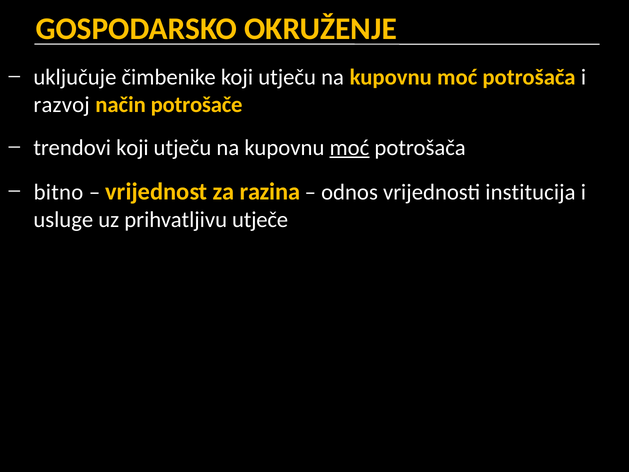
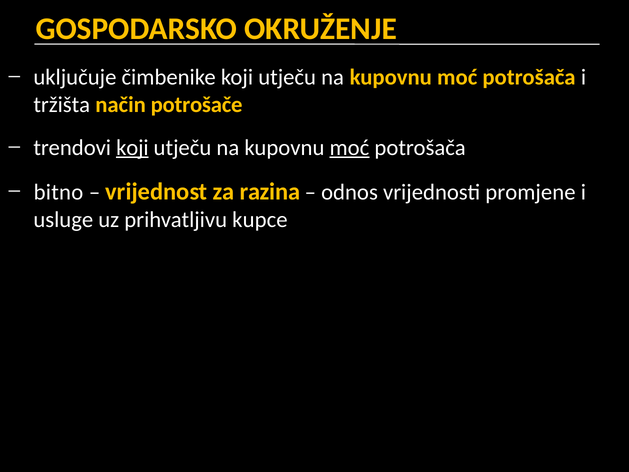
razvoj: razvoj -> tržišta
koji at (132, 147) underline: none -> present
institucija: institucija -> promjene
utječe: utječe -> kupce
